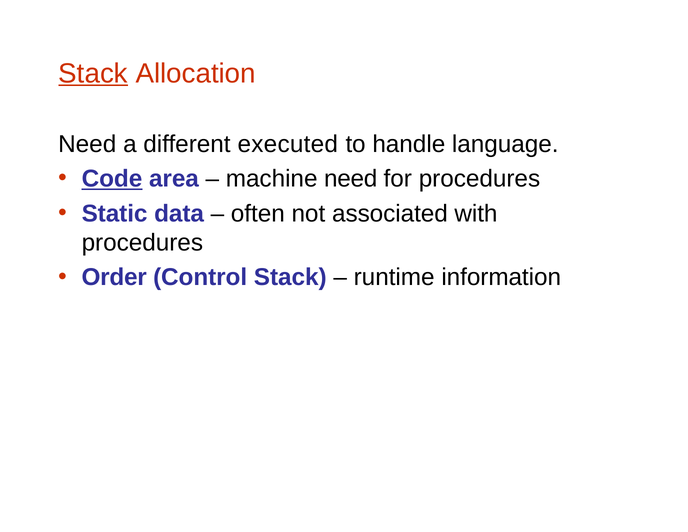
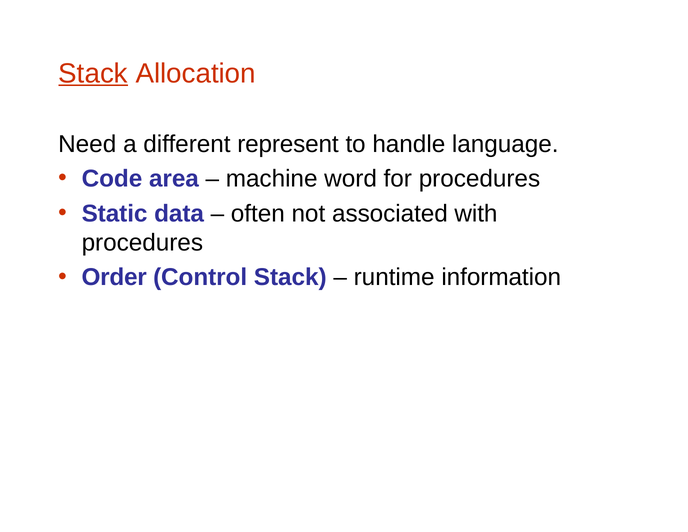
executed: executed -> represent
Code underline: present -> none
machine need: need -> word
